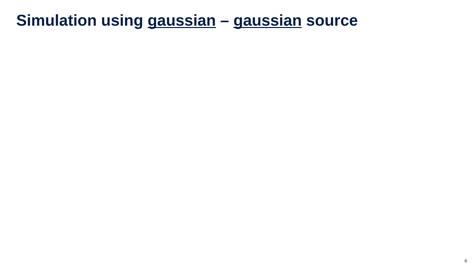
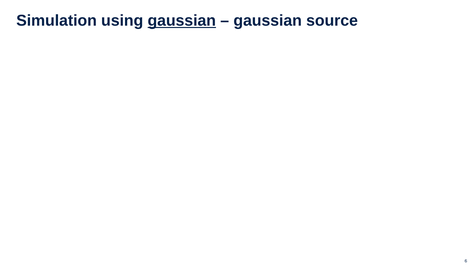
gaussian at (268, 21) underline: present -> none
